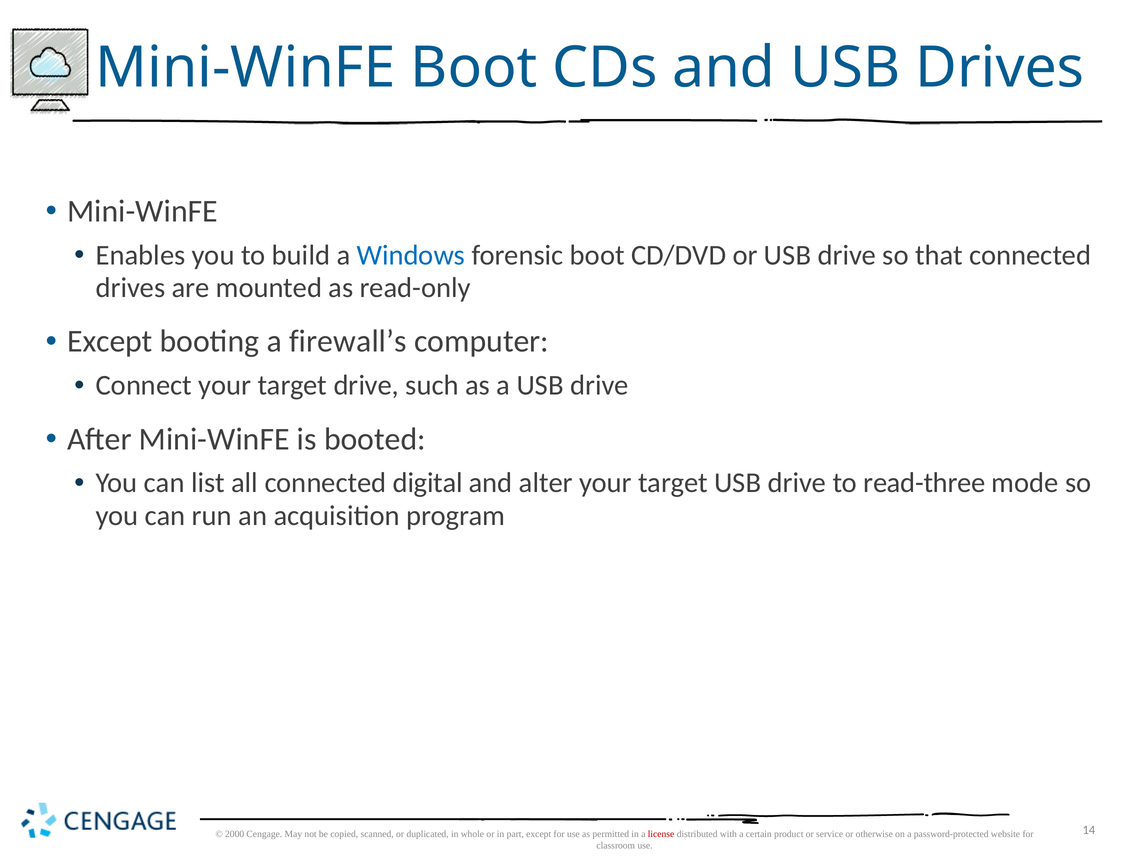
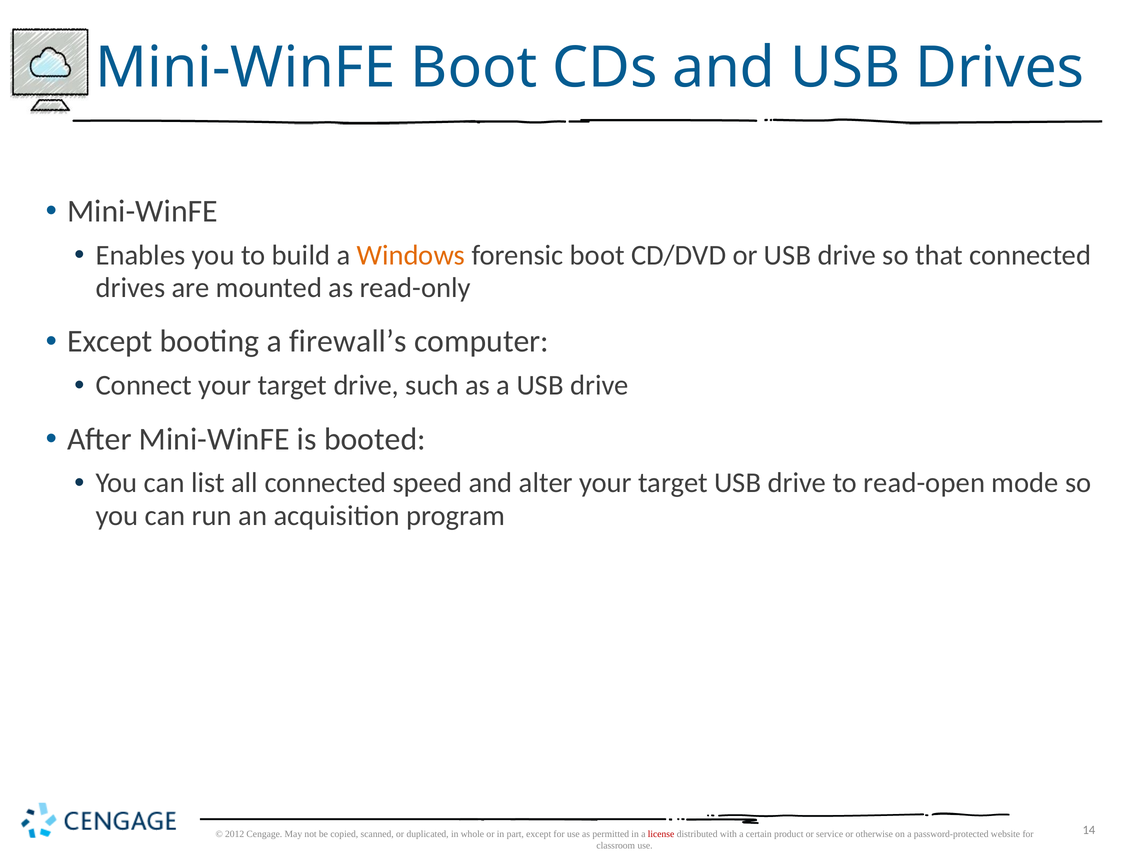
Windows colour: blue -> orange
digital: digital -> speed
read-three: read-three -> read-open
2000: 2000 -> 2012
